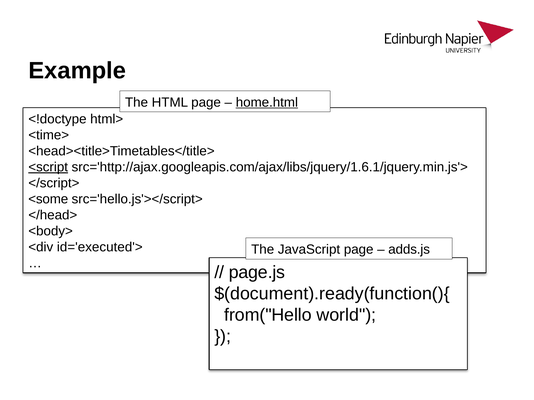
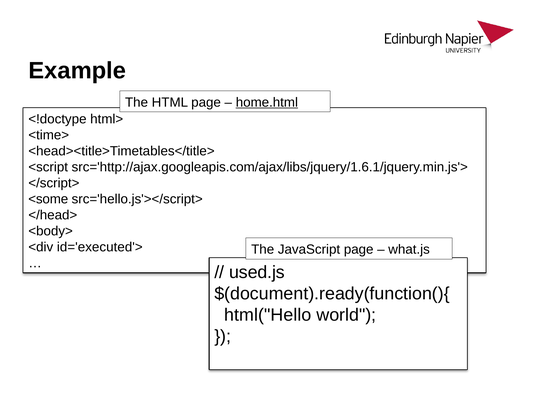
<script underline: present -> none
adds.js: adds.js -> what.js
page.js: page.js -> used.js
from("Hello: from("Hello -> html("Hello
